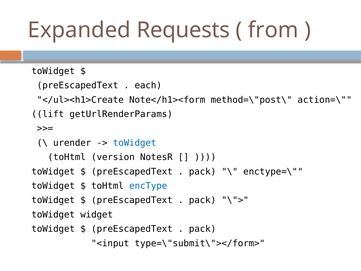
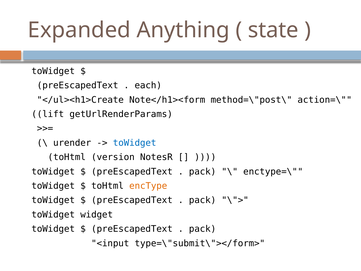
Requests: Requests -> Anything
from: from -> state
encType colour: blue -> orange
